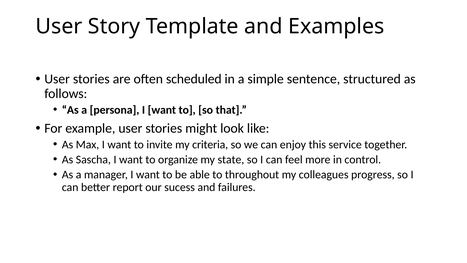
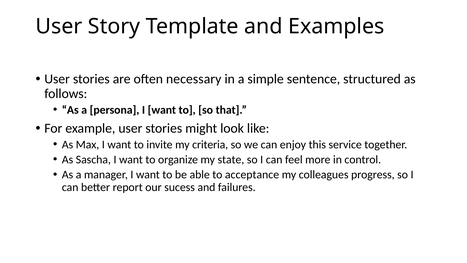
scheduled: scheduled -> necessary
throughout: throughout -> acceptance
